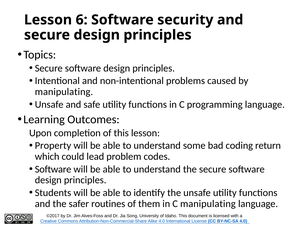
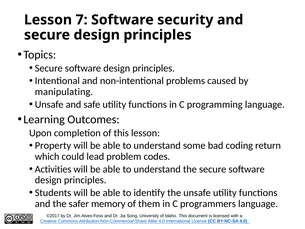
6: 6 -> 7
Software at (53, 169): Software -> Activities
routines: routines -> memory
C manipulating: manipulating -> programmers
